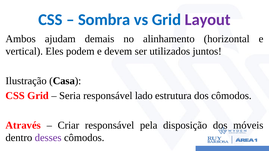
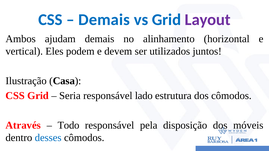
Sombra at (104, 20): Sombra -> Demais
Criar: Criar -> Todo
desses colour: purple -> blue
